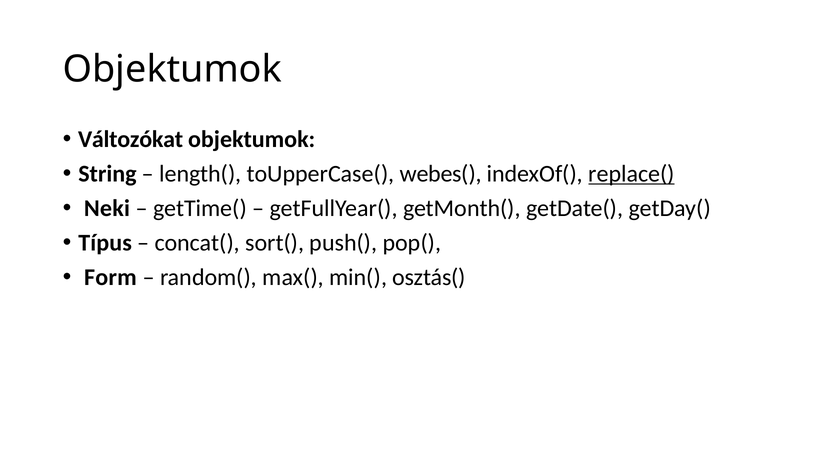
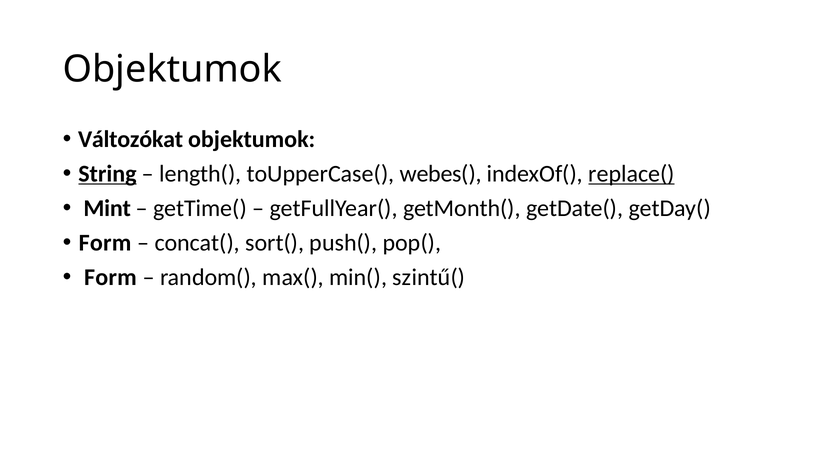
String underline: none -> present
Neki: Neki -> Mint
Típus at (105, 243): Típus -> Form
osztás(: osztás( -> szintű(
